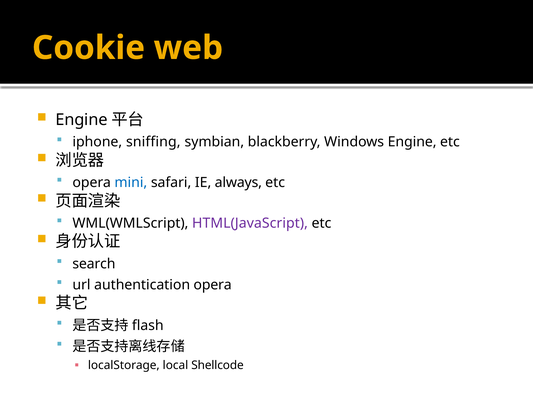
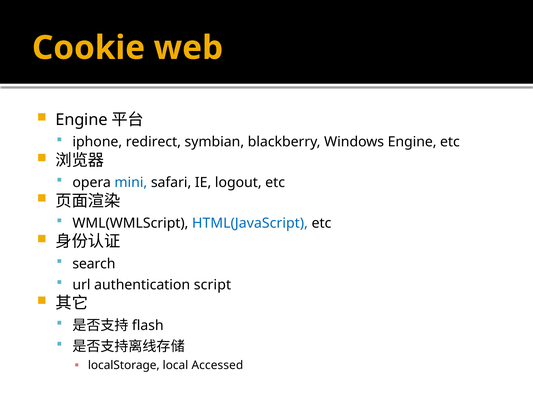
sniffing: sniffing -> redirect
always: always -> logout
HTML(JavaScript colour: purple -> blue
authentication opera: opera -> script
Shellcode: Shellcode -> Accessed
